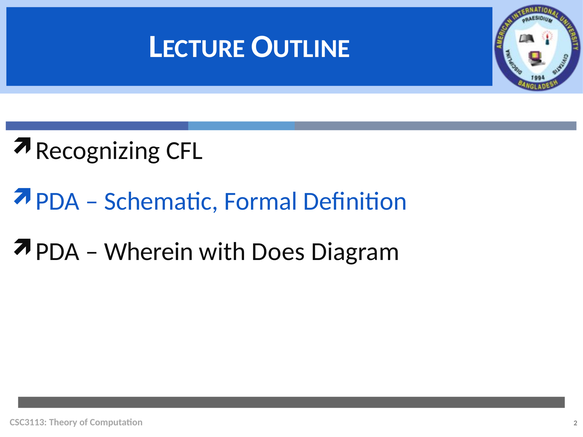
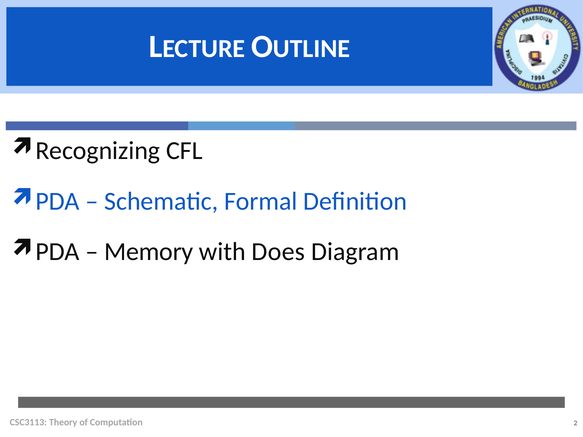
Wherein: Wherein -> Memory
